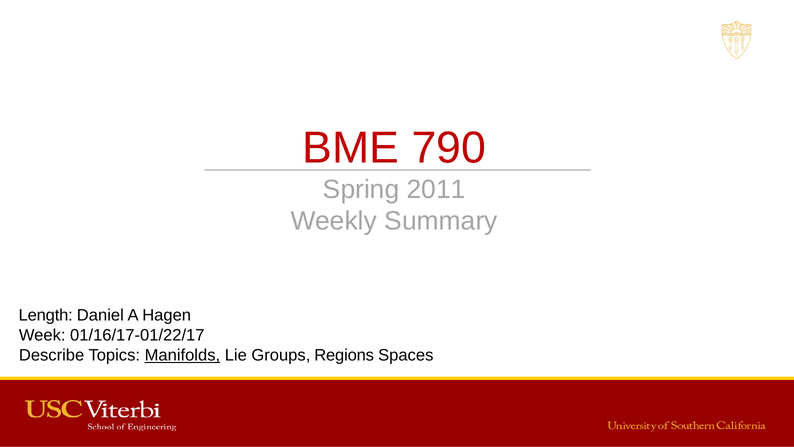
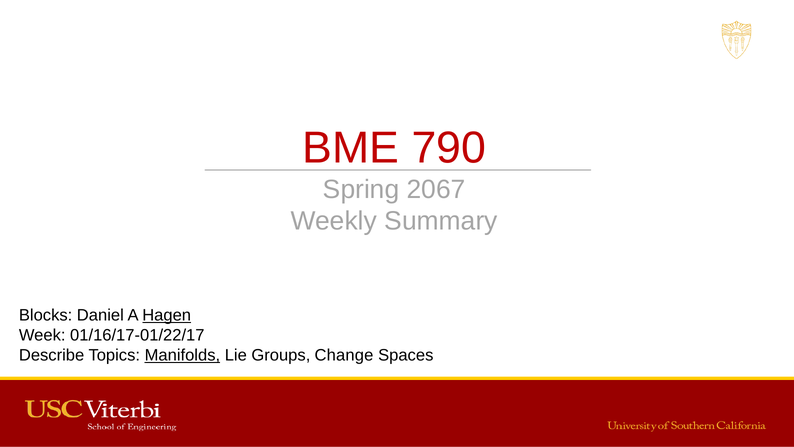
2011: 2011 -> 2067
Length: Length -> Blocks
Hagen underline: none -> present
Regions: Regions -> Change
